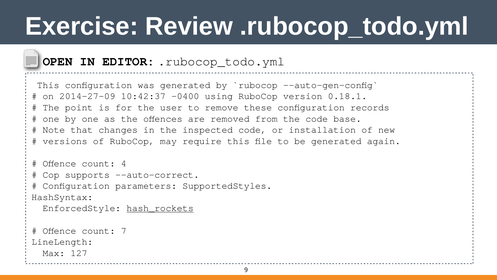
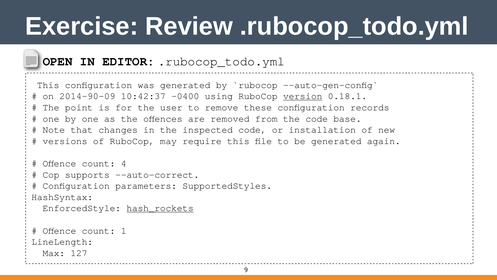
2014-27-09: 2014-27-09 -> 2014-90-09
version underline: none -> present
7: 7 -> 1
